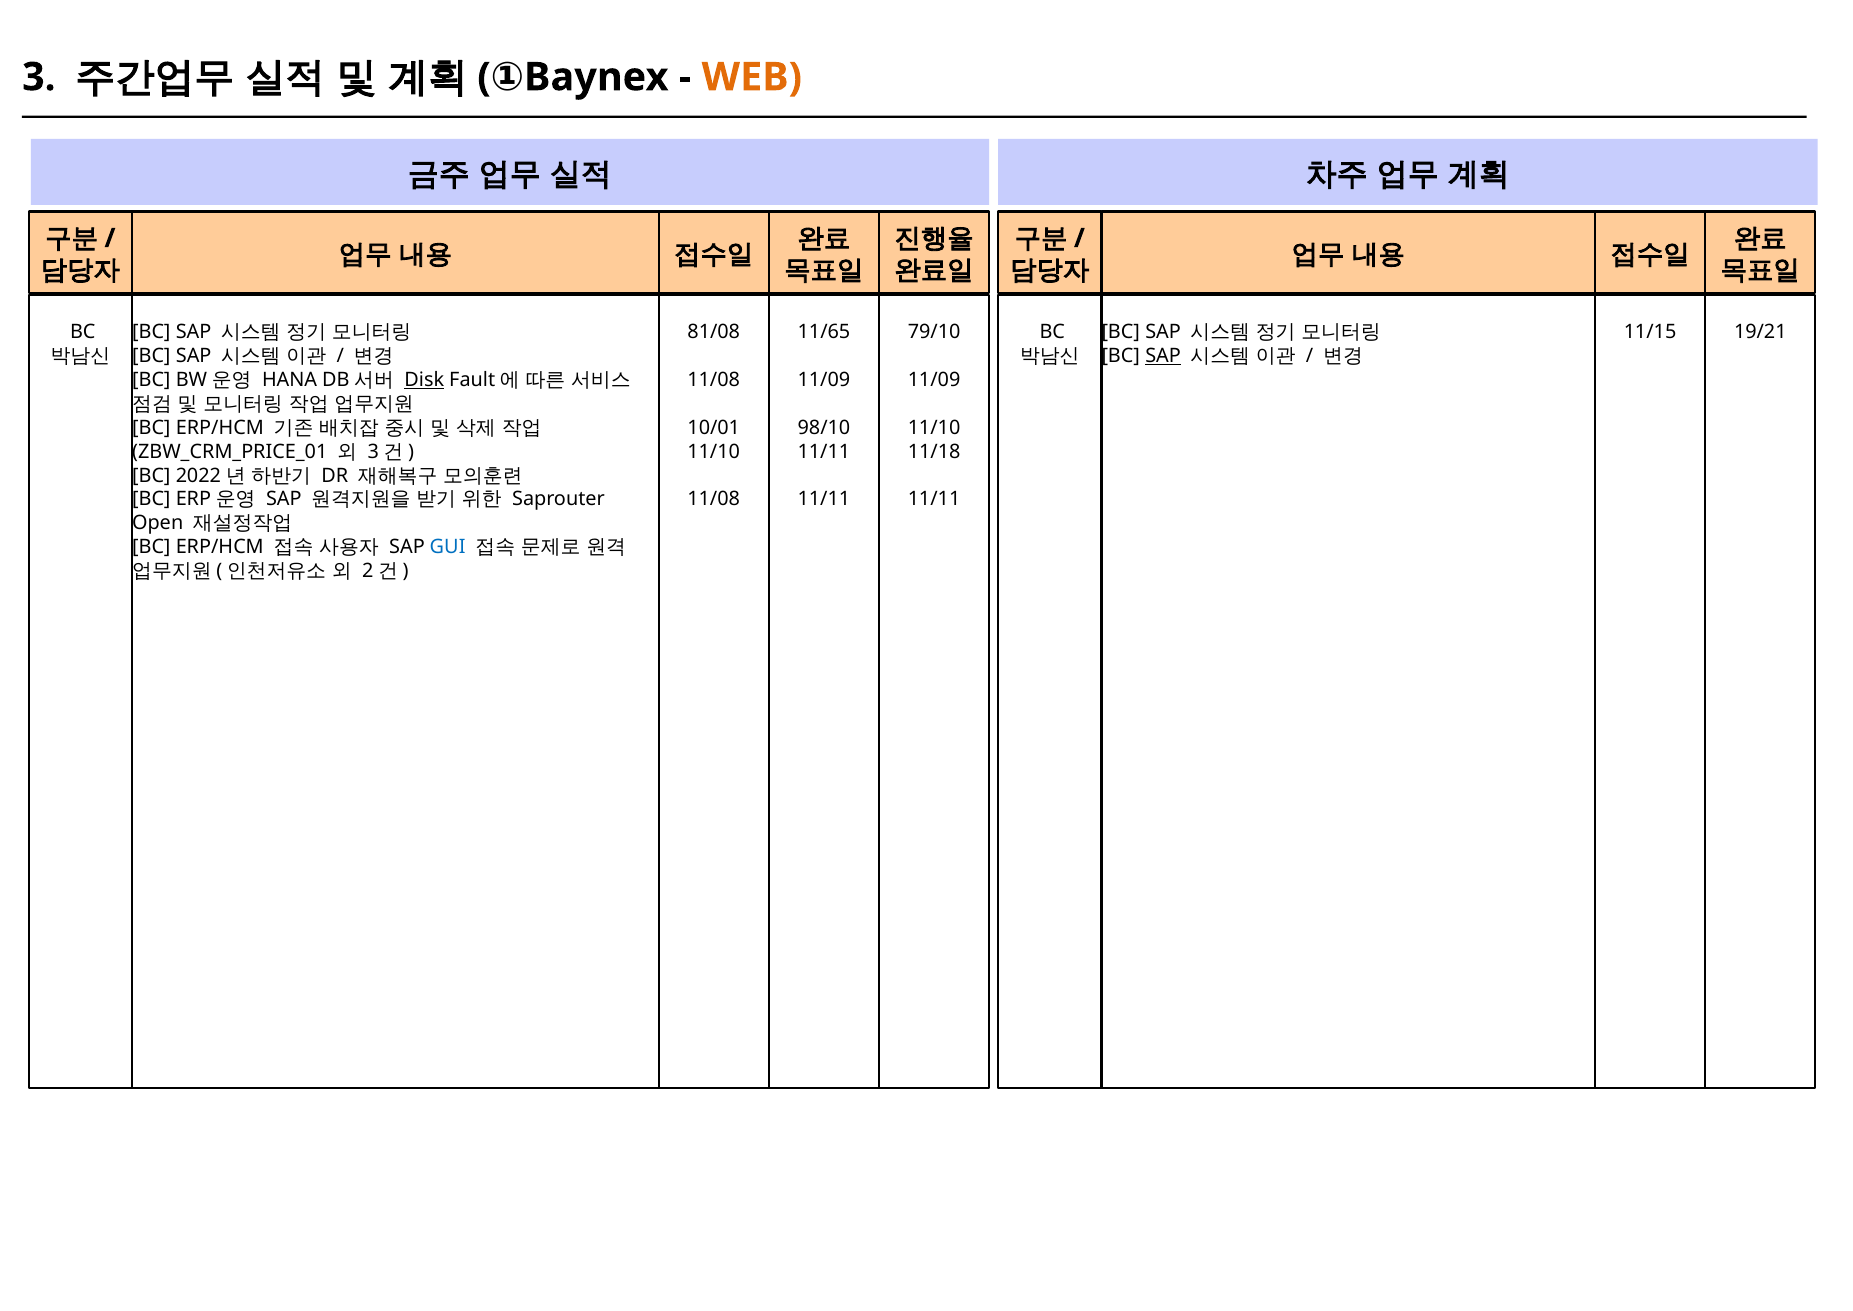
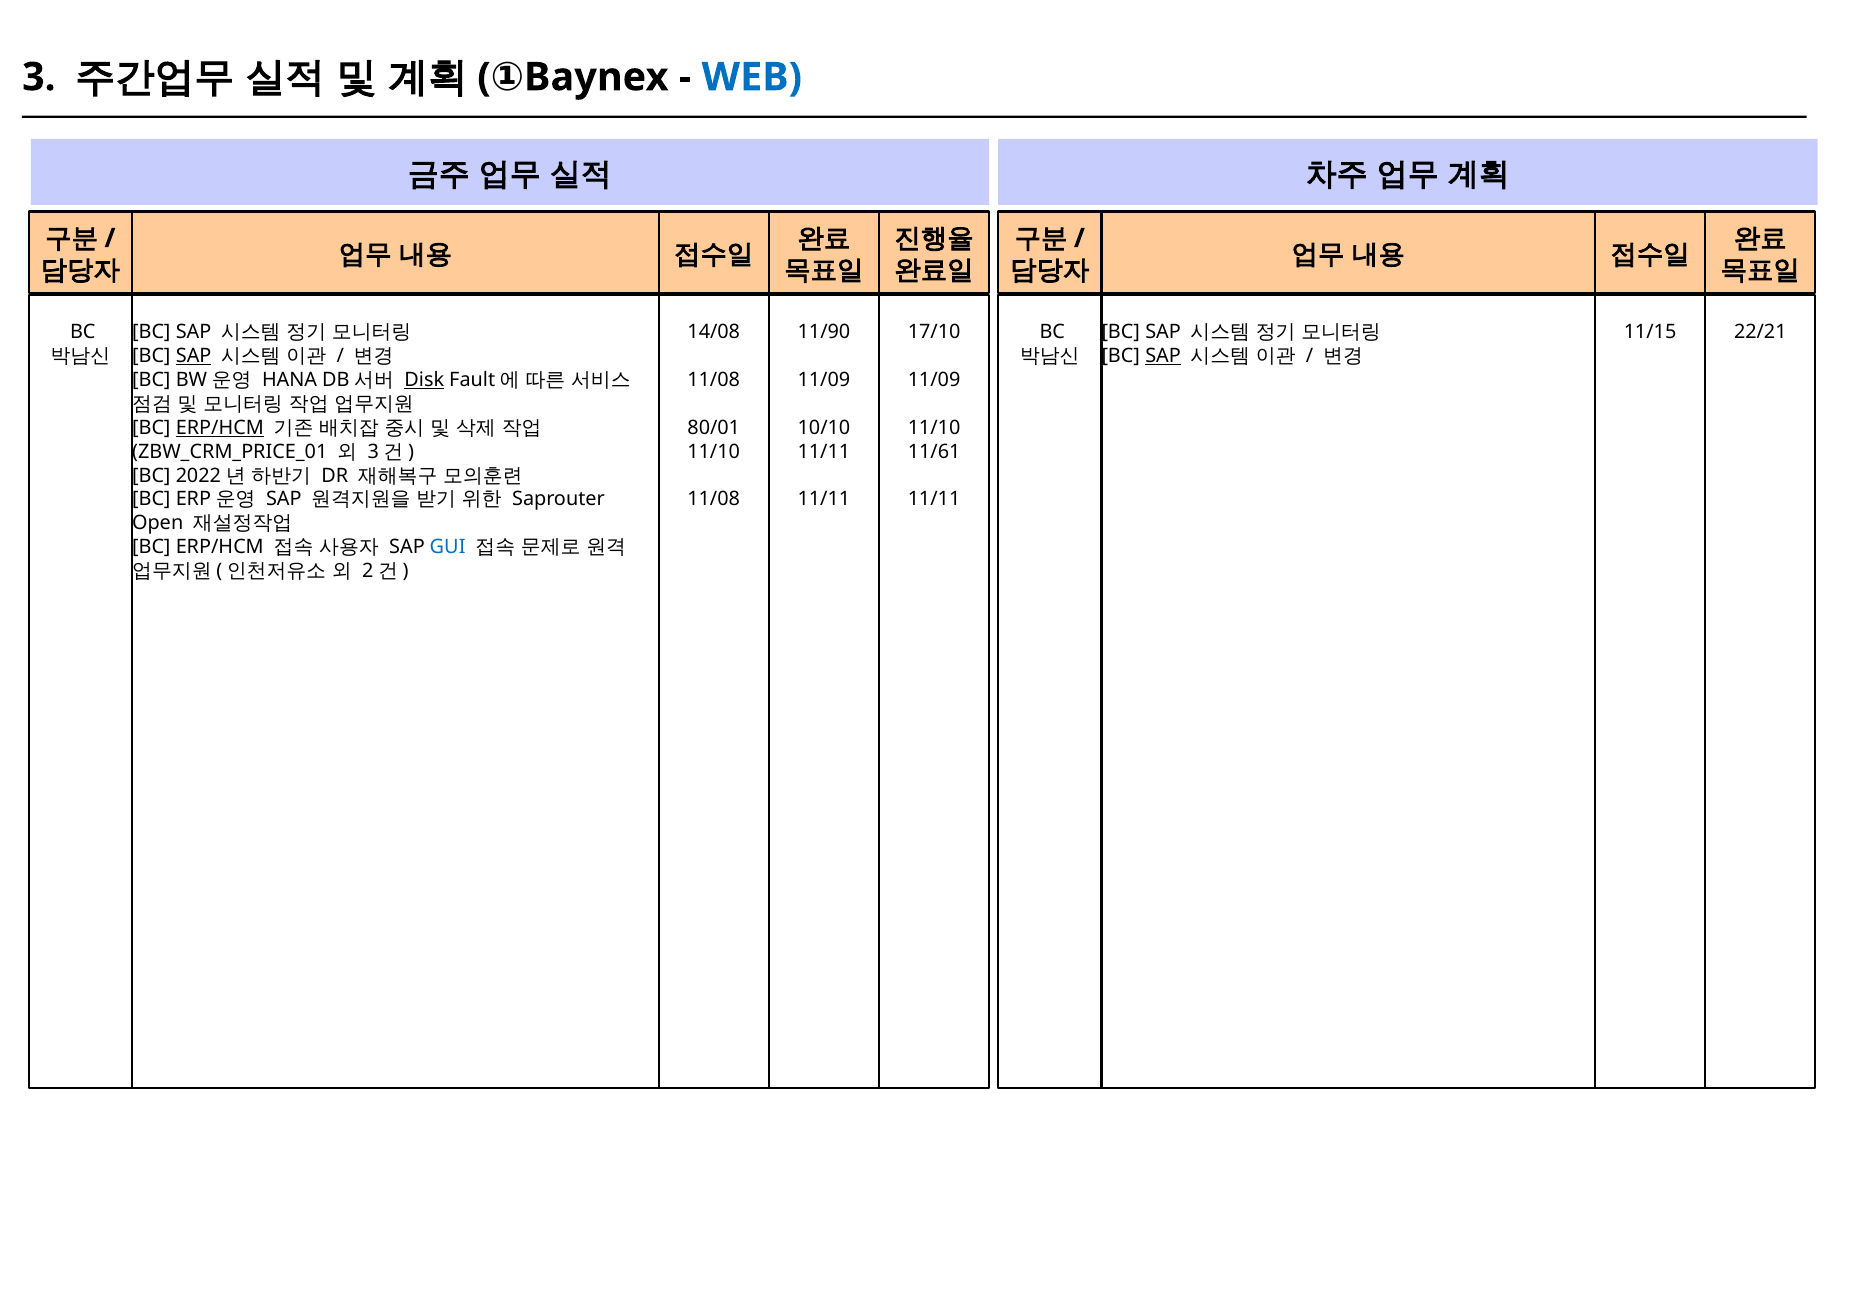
WEB colour: orange -> blue
81/08: 81/08 -> 14/08
11/65: 11/65 -> 11/90
79/10: 79/10 -> 17/10
19/21: 19/21 -> 22/21
SAP at (194, 356) underline: none -> present
ERP/HCM at (220, 428) underline: none -> present
10/01: 10/01 -> 80/01
98/10: 98/10 -> 10/10
11/18: 11/18 -> 11/61
